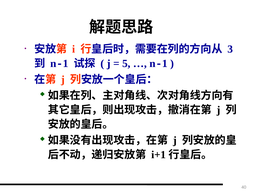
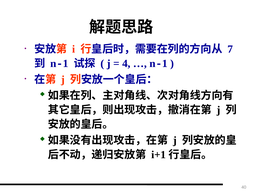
3: 3 -> 7
5: 5 -> 4
